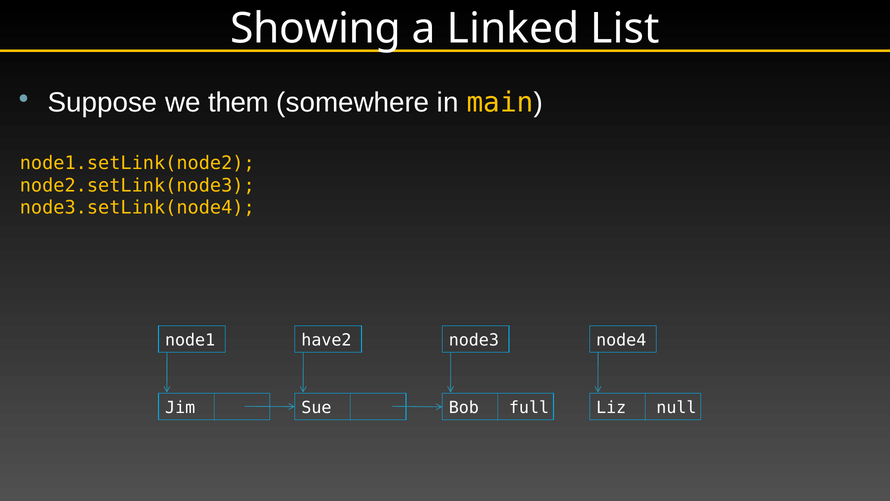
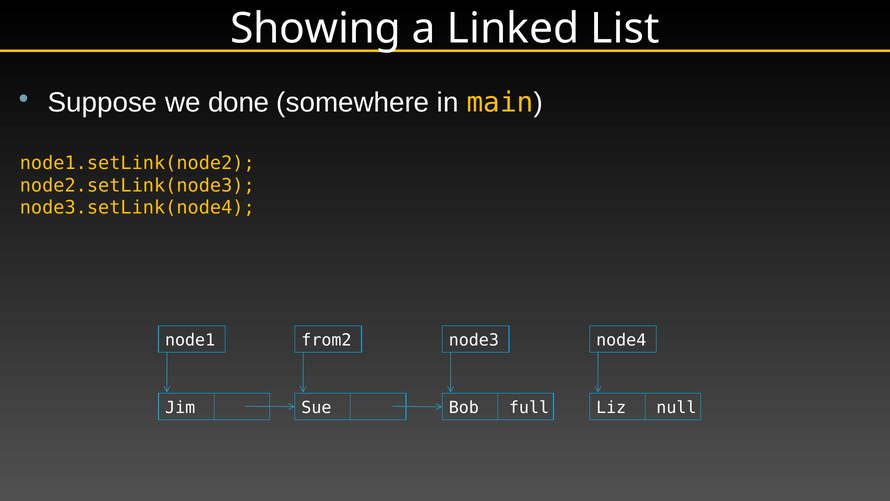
them: them -> done
have2: have2 -> from2
